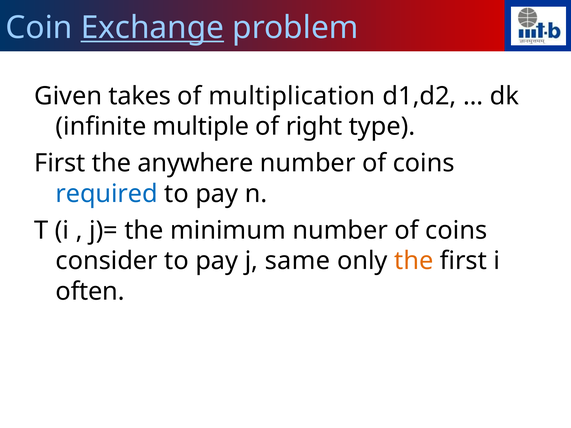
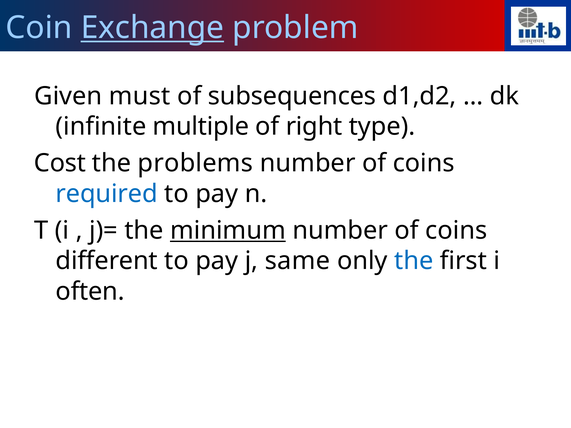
takes: takes -> must
multiplication: multiplication -> subsequences
First at (60, 163): First -> Cost
anywhere: anywhere -> problems
minimum underline: none -> present
consider: consider -> different
the at (414, 261) colour: orange -> blue
